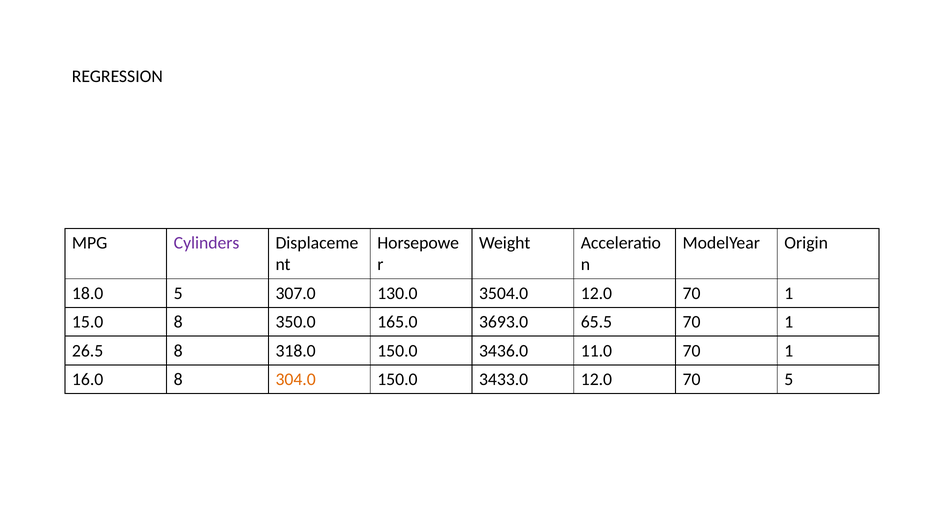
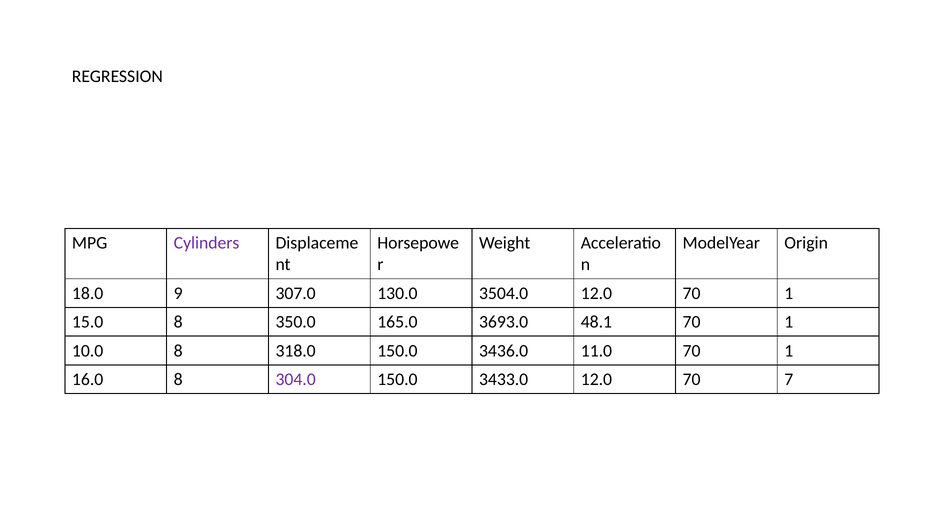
18.0 5: 5 -> 9
65.5: 65.5 -> 48.1
26.5: 26.5 -> 10.0
304.0 colour: orange -> purple
70 5: 5 -> 7
